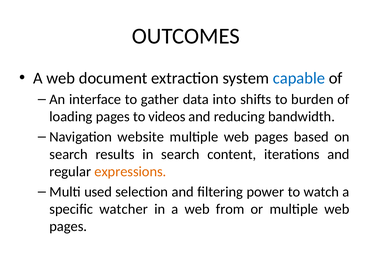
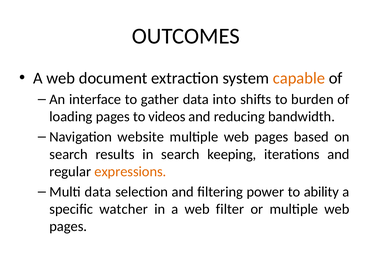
capable colour: blue -> orange
content: content -> keeping
Multi used: used -> data
watch: watch -> ability
from: from -> filter
